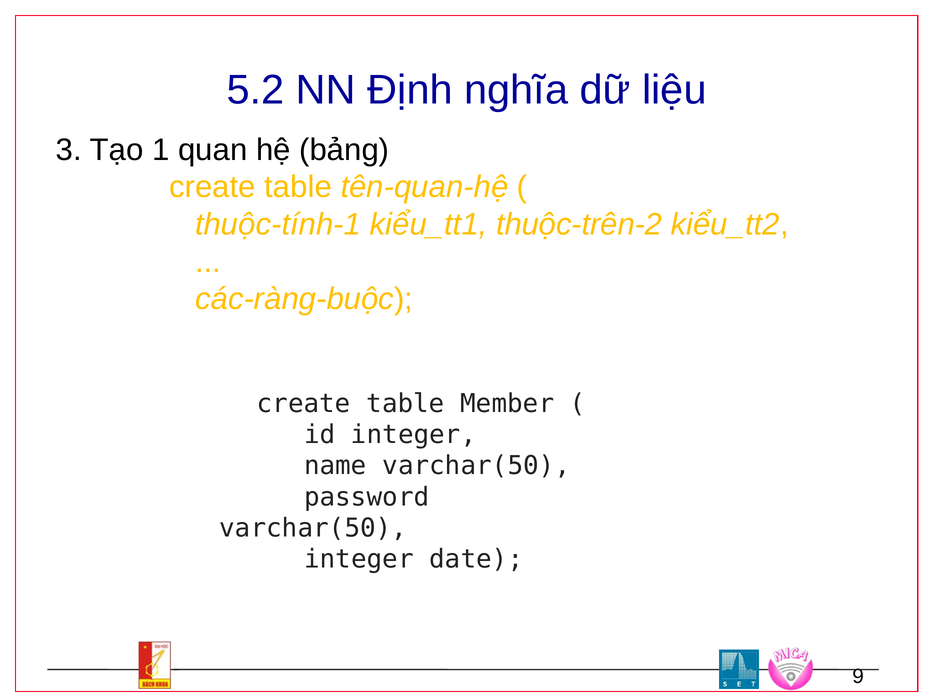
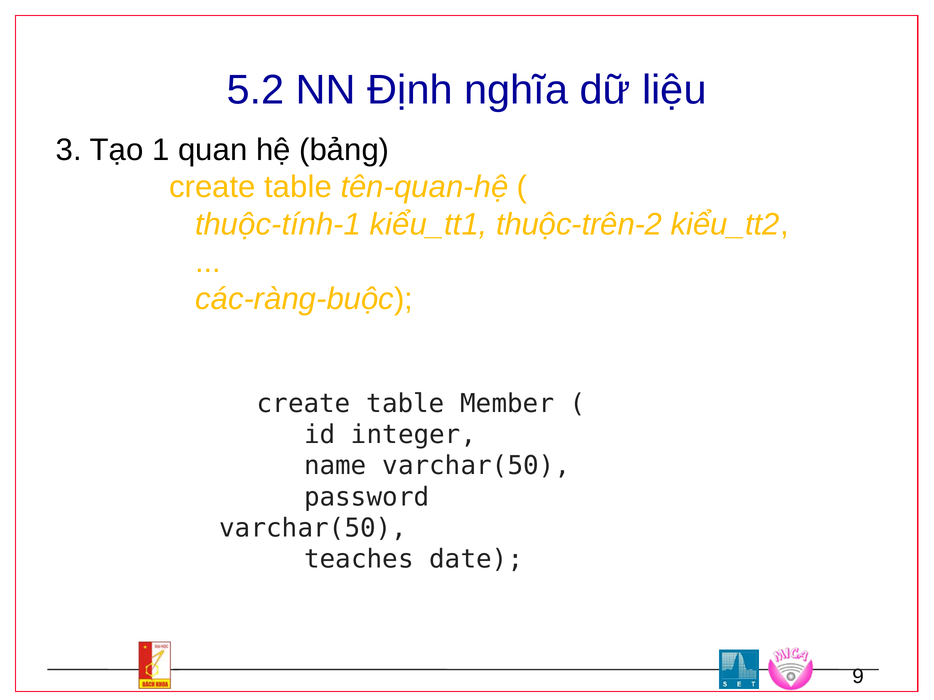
integer at (359, 560): integer -> teaches
